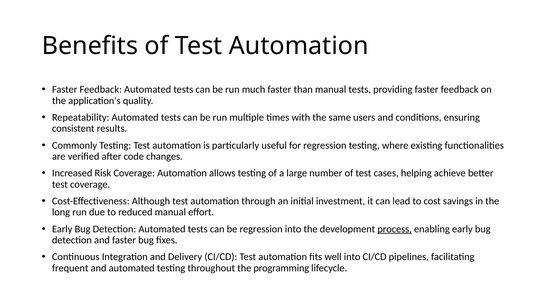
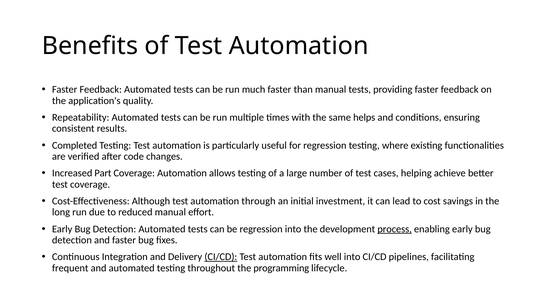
users: users -> helps
Commonly: Commonly -> Completed
Risk: Risk -> Part
CI/CD at (221, 257) underline: none -> present
